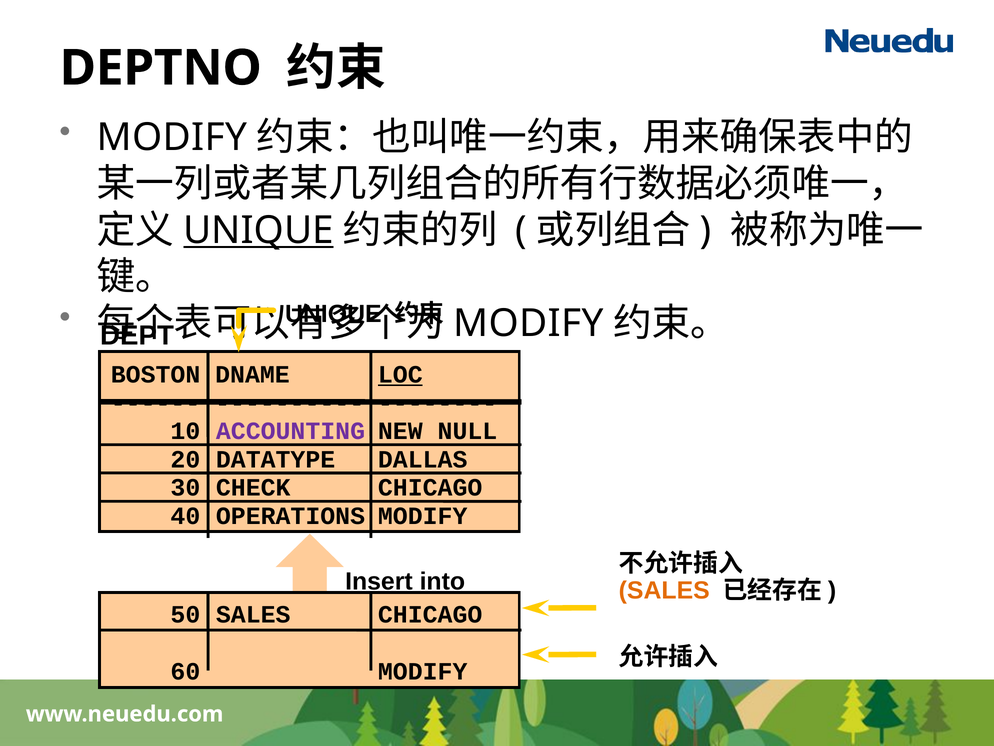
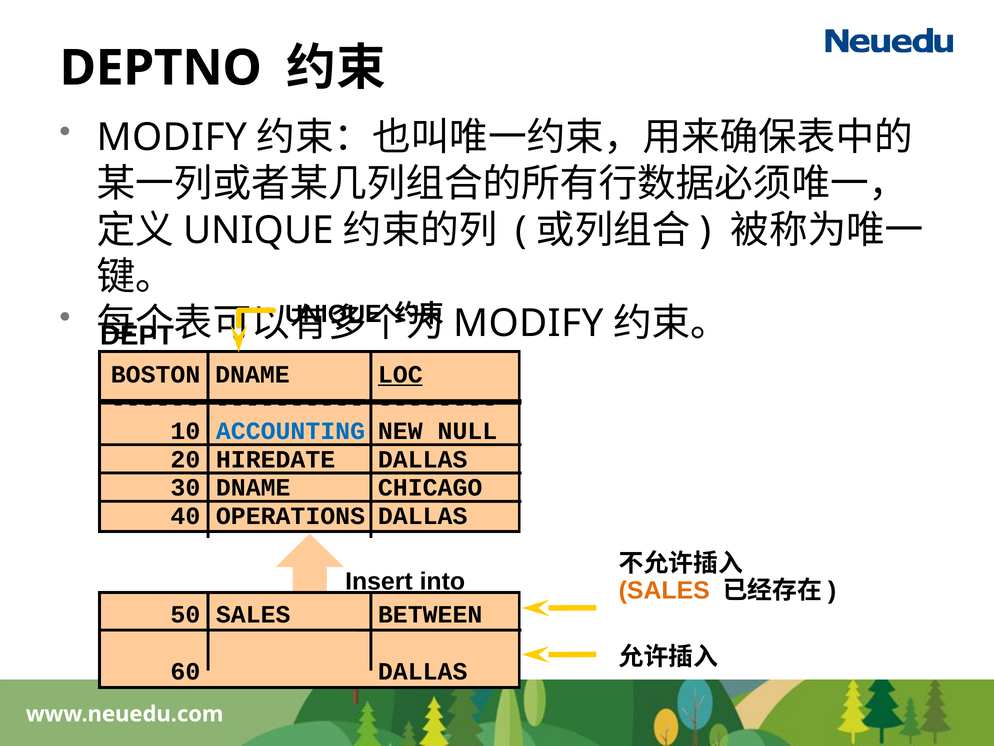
UNIQUE at (259, 230) underline: present -> none
ACCOUNTING colour: purple -> blue
DATATYPE: DATATYPE -> HIREDATE
30 CHECK: CHECK -> DNAME
OPERATIONS MODIFY: MODIFY -> DALLAS
SALES CHICAGO: CHICAGO -> BETWEEN
60 MODIFY: MODIFY -> DALLAS
